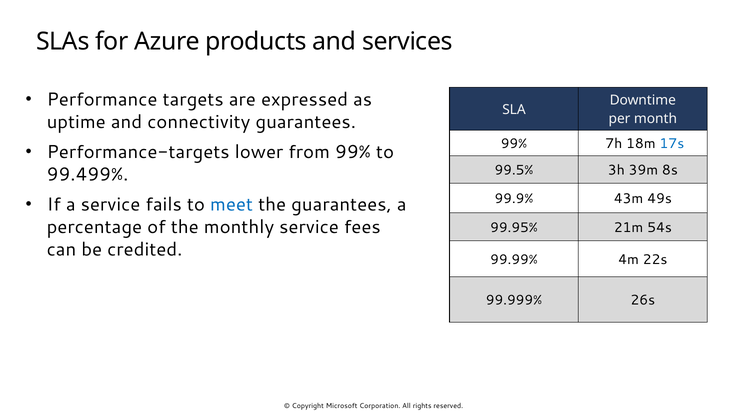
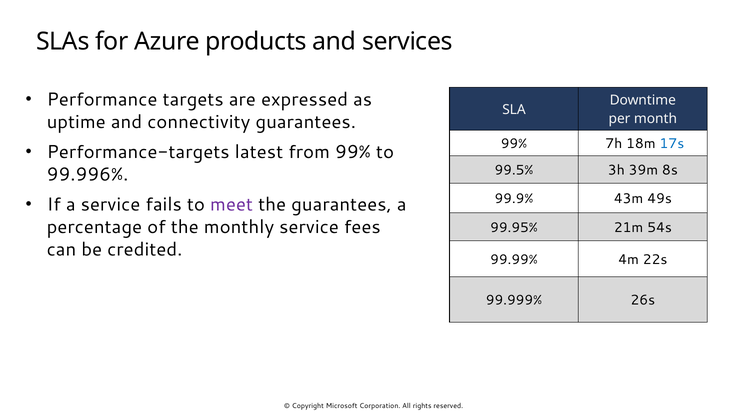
lower: lower -> latest
99.499%: 99.499% -> 99.996%
meet colour: blue -> purple
